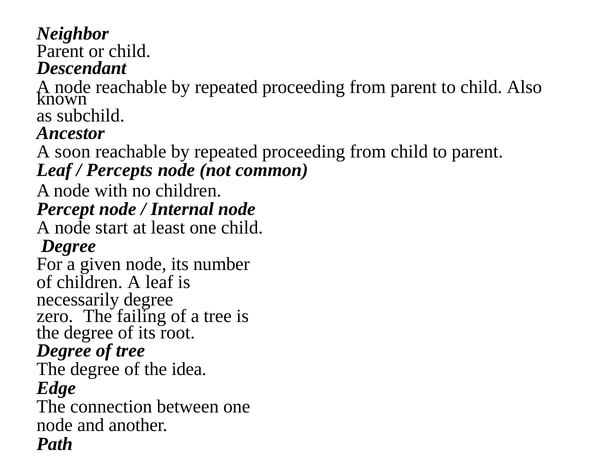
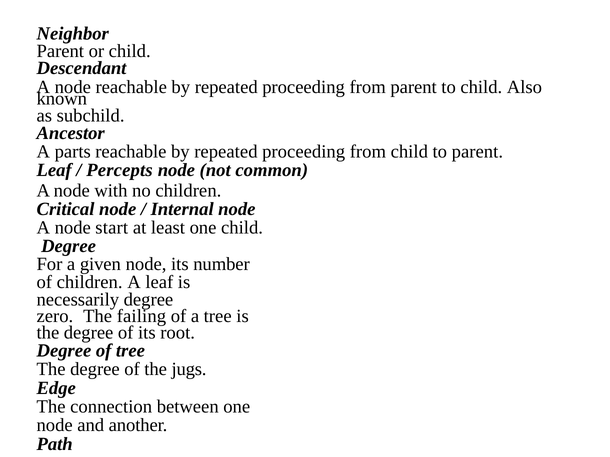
soon: soon -> parts
Percept: Percept -> Critical
idea: idea -> jugs
